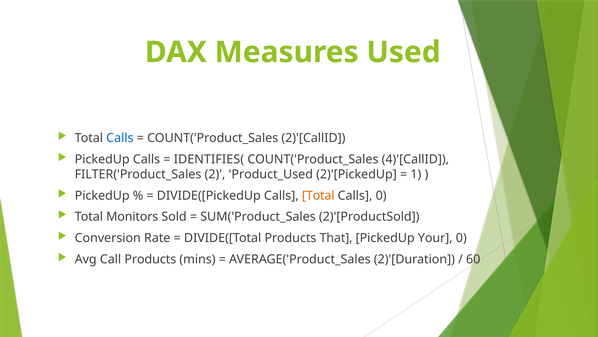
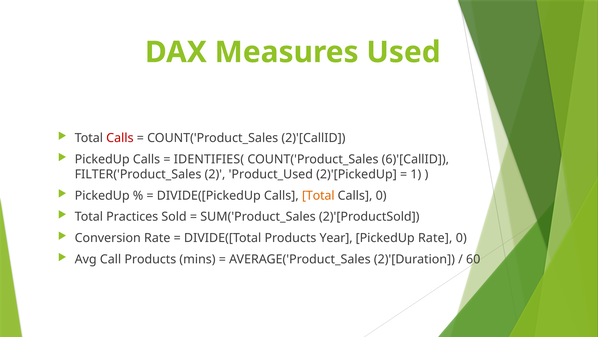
Calls at (120, 138) colour: blue -> red
4)'[CallID: 4)'[CallID -> 6)'[CallID
Monitors: Monitors -> Practices
That: That -> Year
PickedUp Your: Your -> Rate
